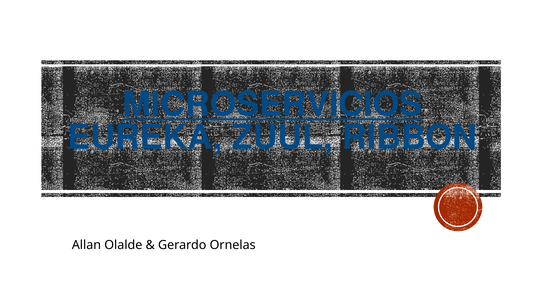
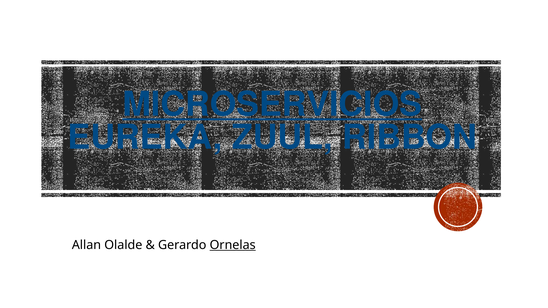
Ornelas underline: none -> present
